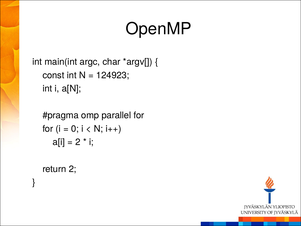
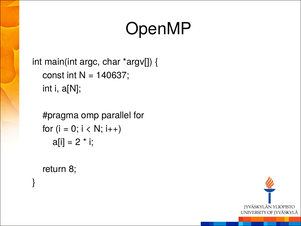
124923: 124923 -> 140637
return 2: 2 -> 8
